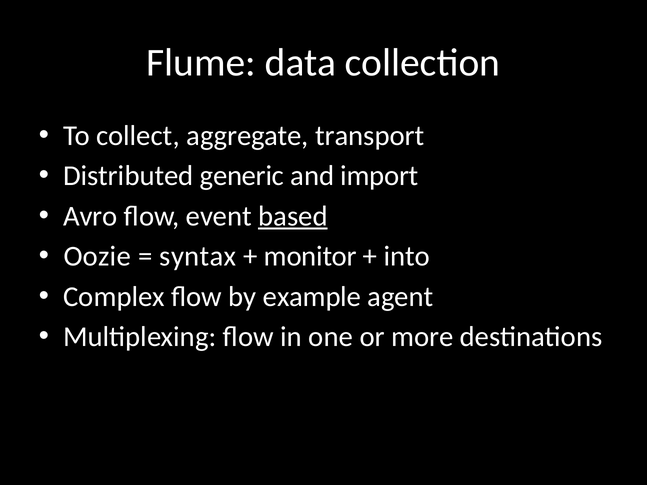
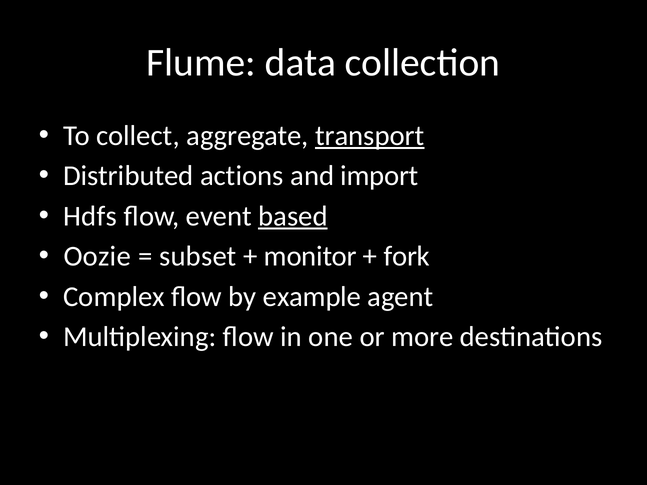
transport underline: none -> present
generic: generic -> actions
Avro: Avro -> Hdfs
syntax: syntax -> subset
into: into -> fork
